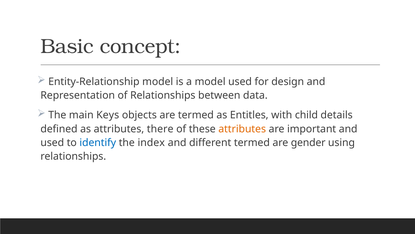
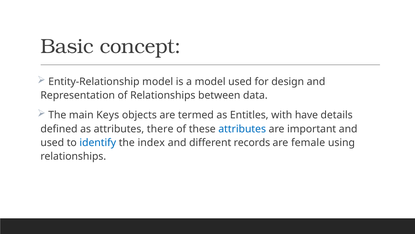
child: child -> have
attributes at (242, 129) colour: orange -> blue
different termed: termed -> records
gender: gender -> female
